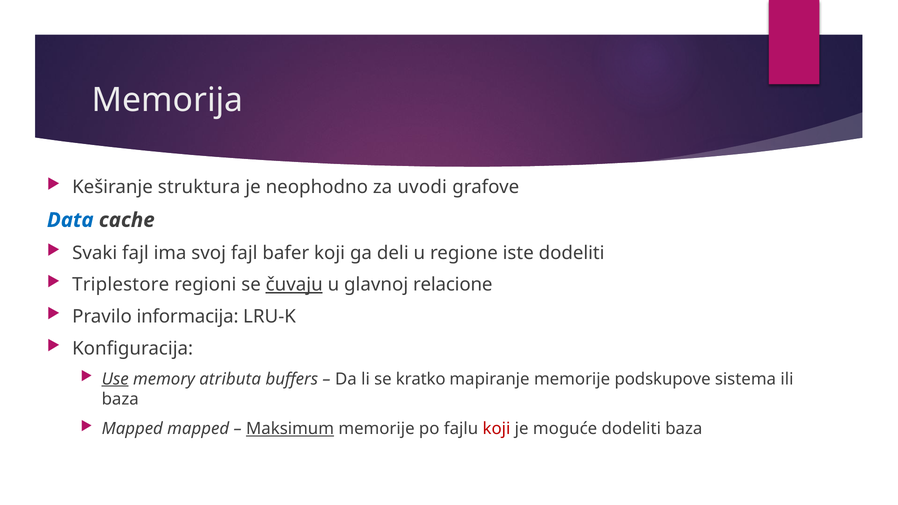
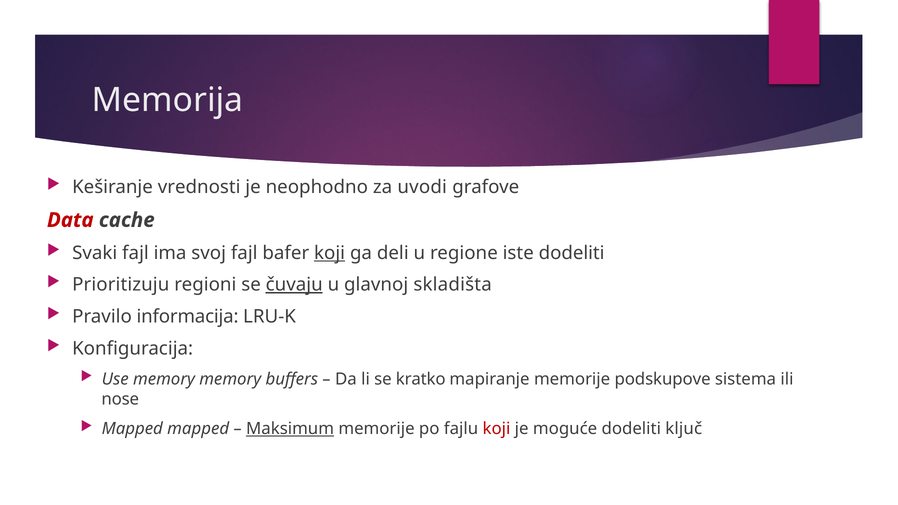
struktura: struktura -> vrednosti
Data colour: blue -> red
koji at (330, 253) underline: none -> present
Triplestore: Triplestore -> Prioritizuju
relacione: relacione -> skladišta
Use underline: present -> none
memory atributa: atributa -> memory
baza at (120, 399): baza -> nose
dodeliti baza: baza -> ključ
